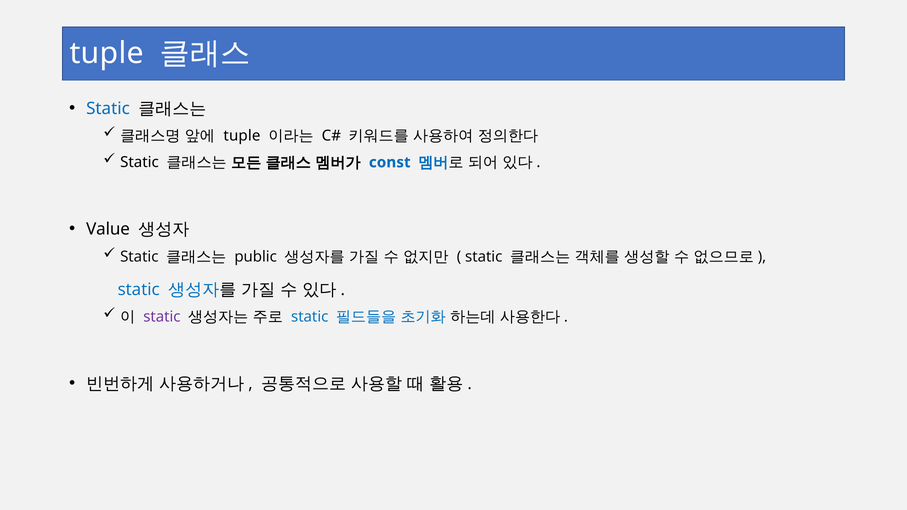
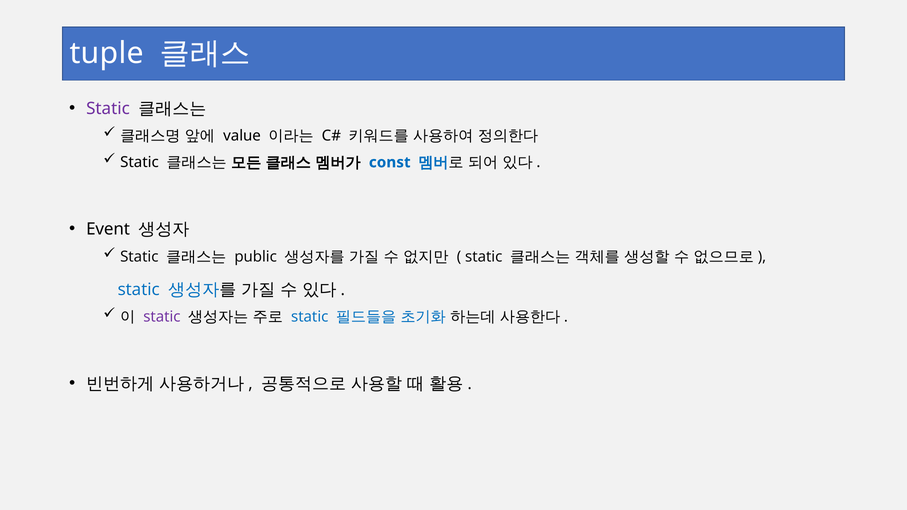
Static at (108, 109) colour: blue -> purple
tuple at (242, 136): tuple -> value
Value: Value -> Event
